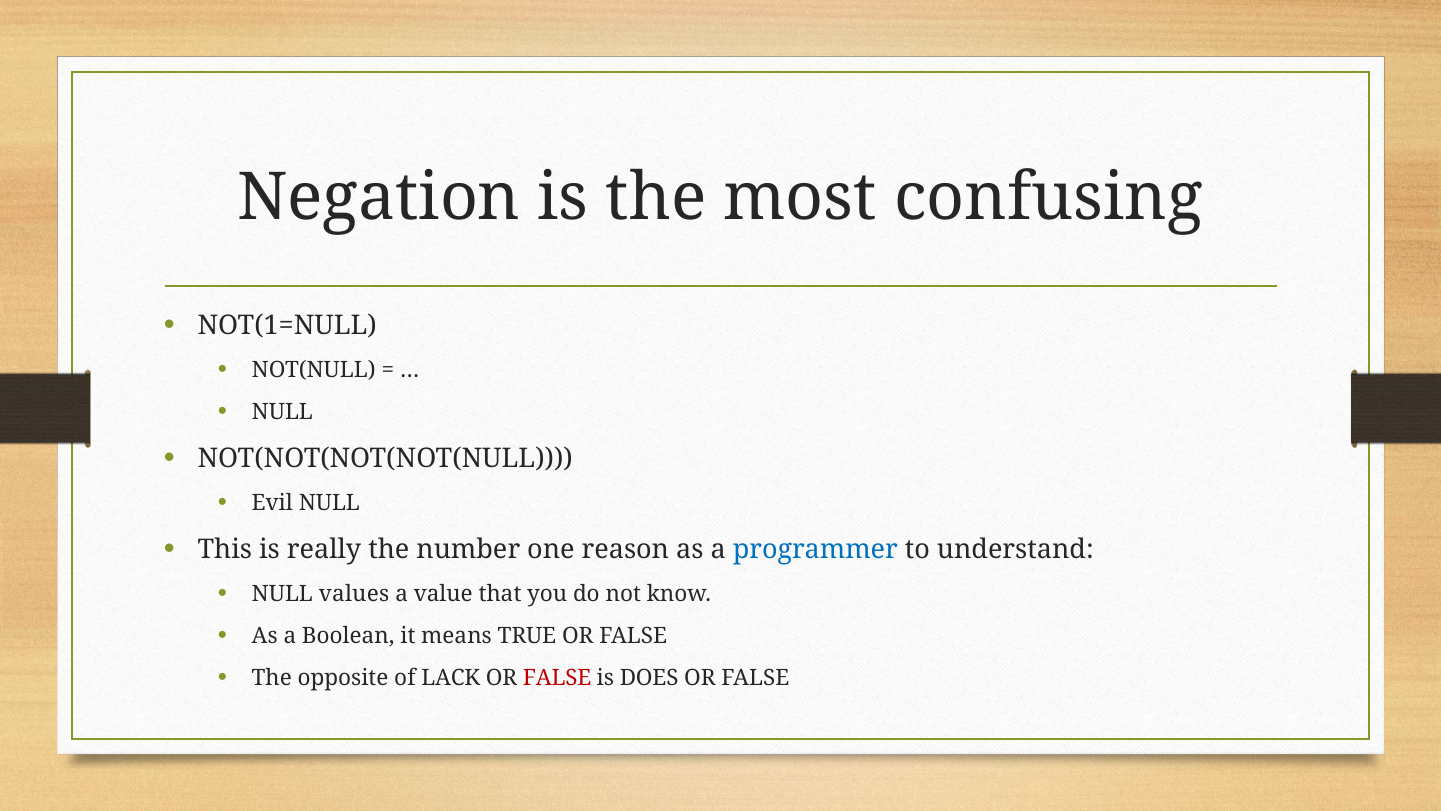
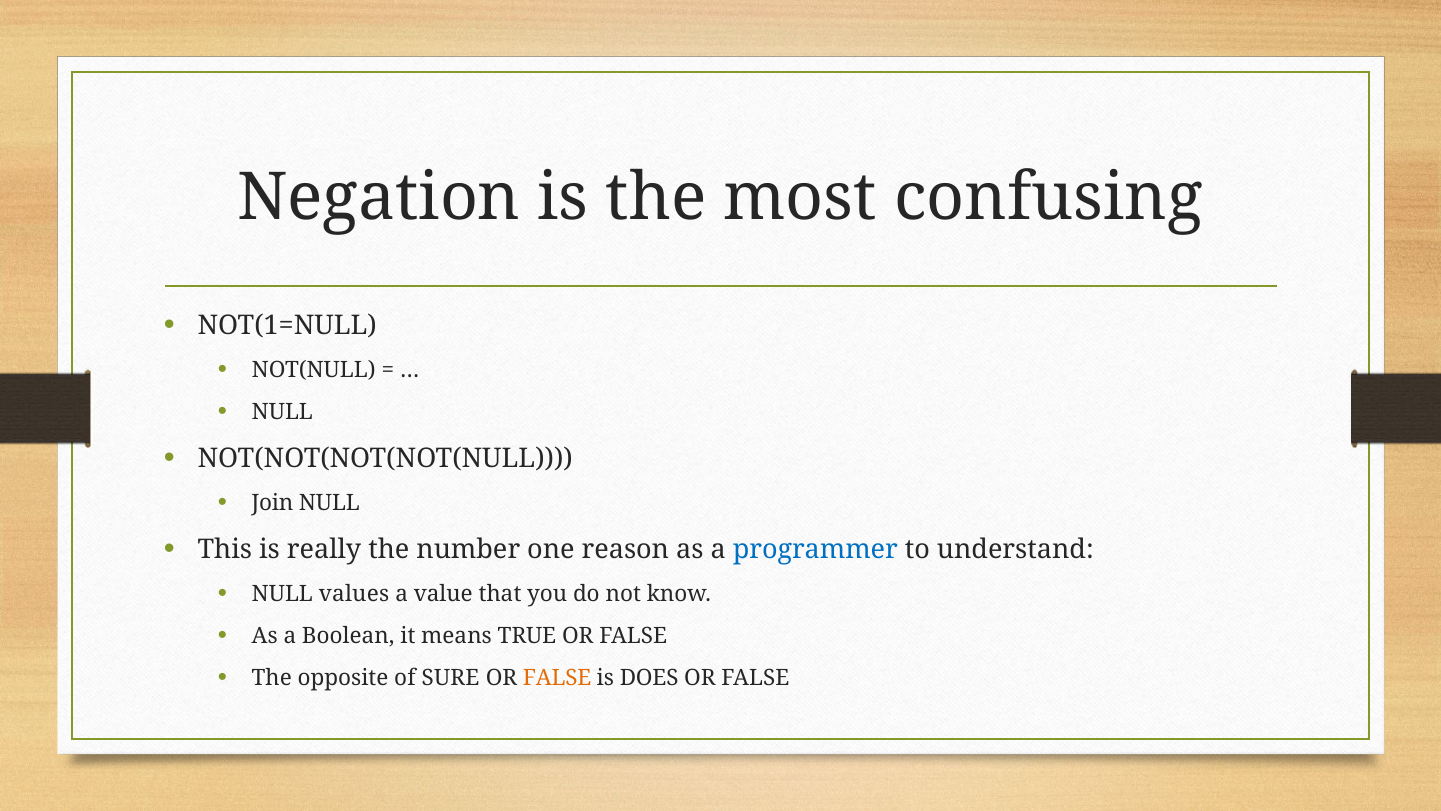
Evil: Evil -> Join
LACK: LACK -> SURE
FALSE at (557, 678) colour: red -> orange
